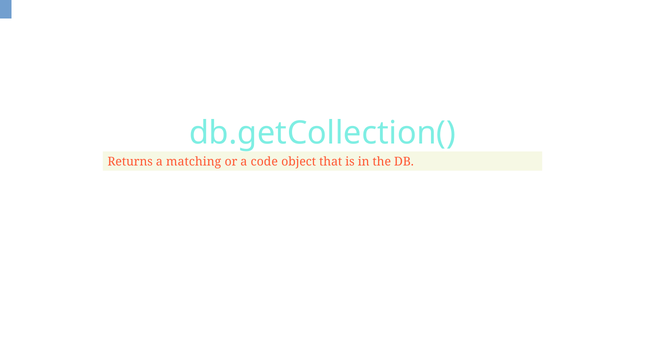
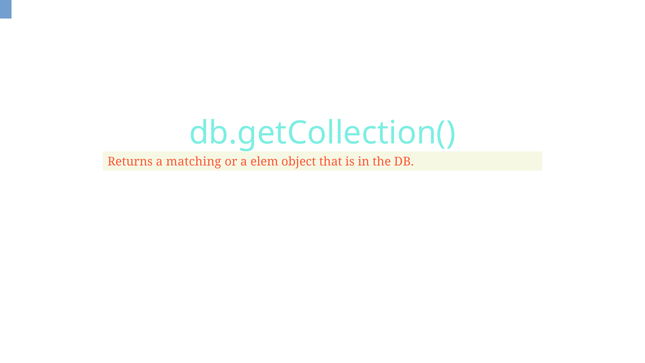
code: code -> elem
